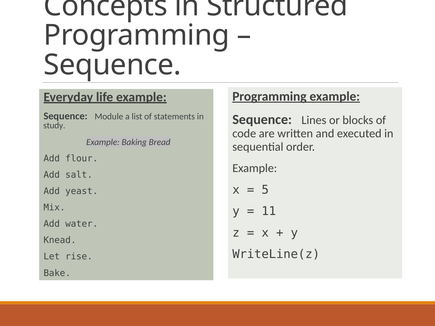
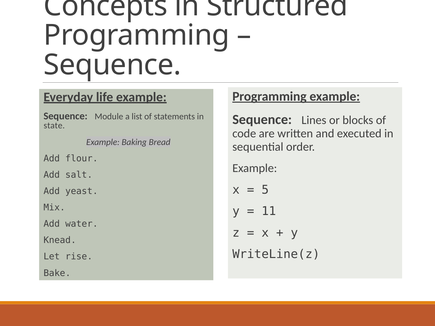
study: study -> state
